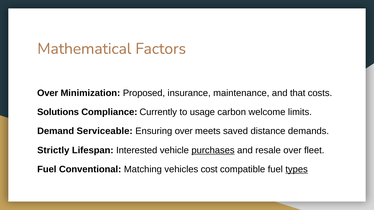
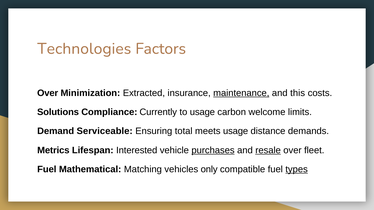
Mathematical: Mathematical -> Technologies
Proposed: Proposed -> Extracted
maintenance underline: none -> present
that: that -> this
Ensuring over: over -> total
meets saved: saved -> usage
Strictly: Strictly -> Metrics
resale underline: none -> present
Conventional: Conventional -> Mathematical
cost: cost -> only
